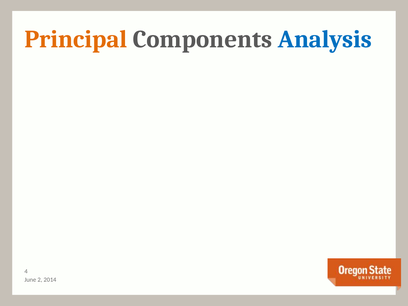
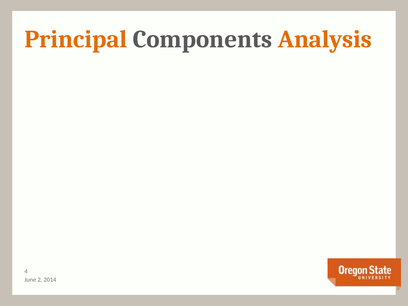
Analysis colour: blue -> orange
